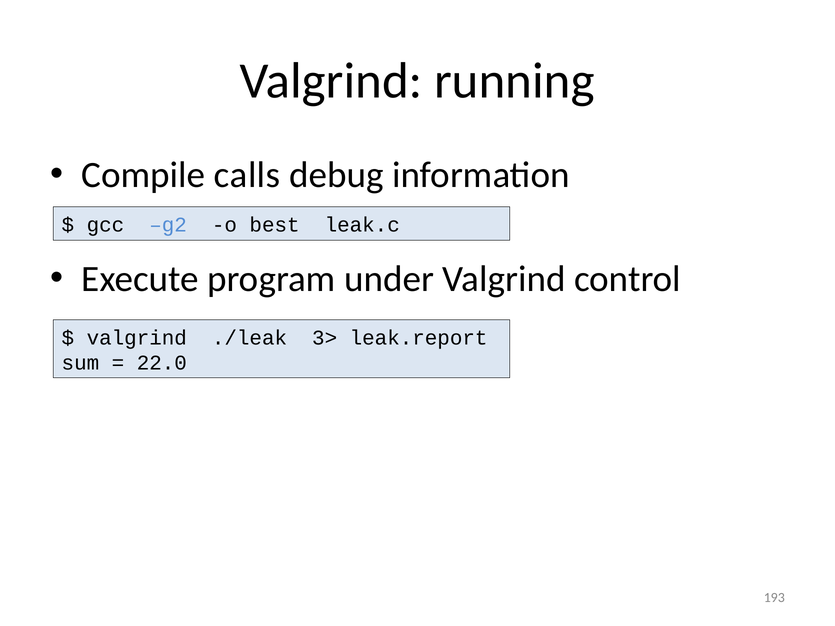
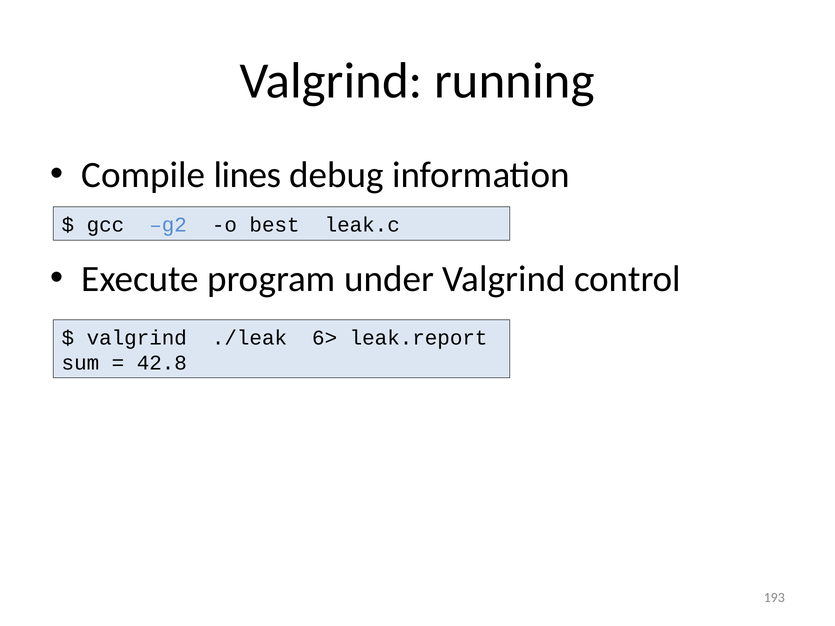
calls: calls -> lines
3>: 3> -> 6>
22.0: 22.0 -> 42.8
